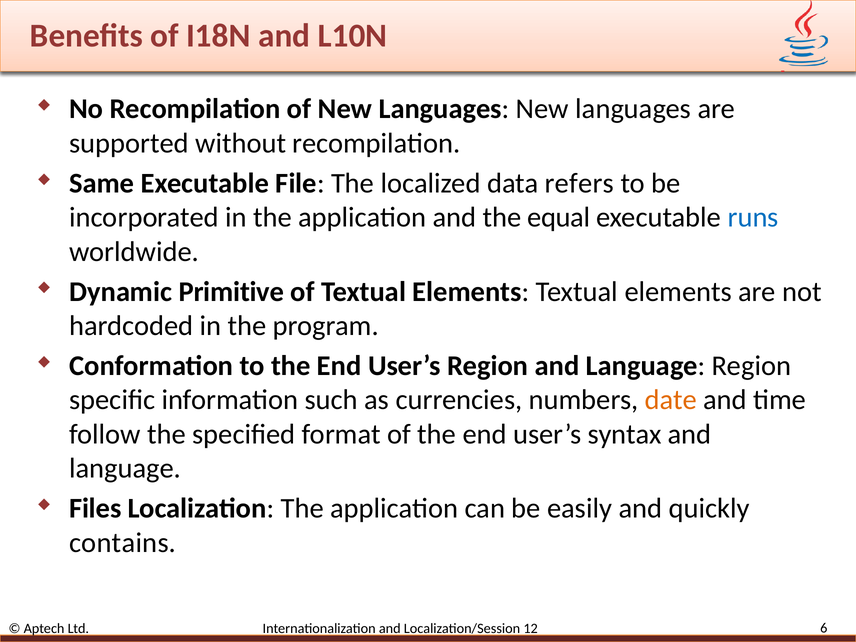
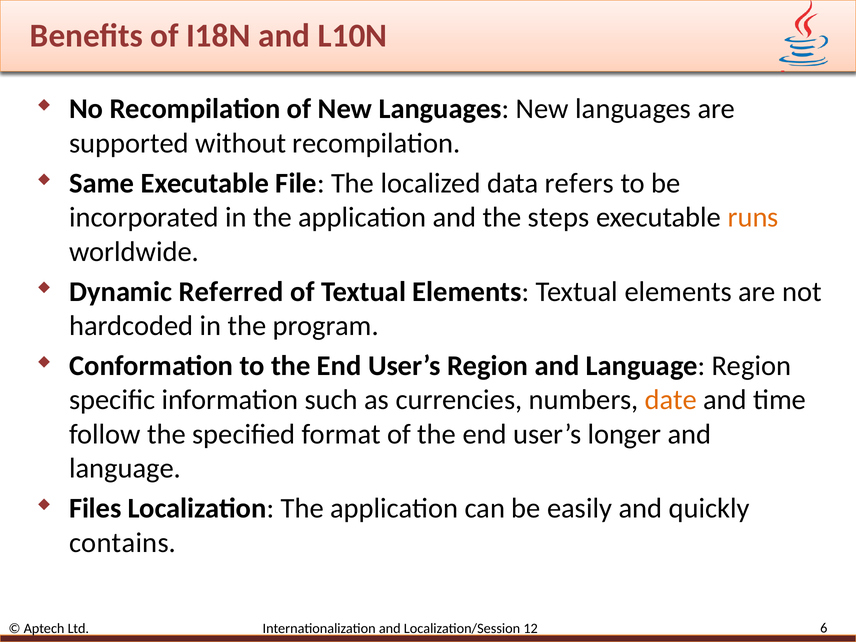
equal: equal -> steps
runs colour: blue -> orange
Primitive: Primitive -> Referred
syntax: syntax -> longer
